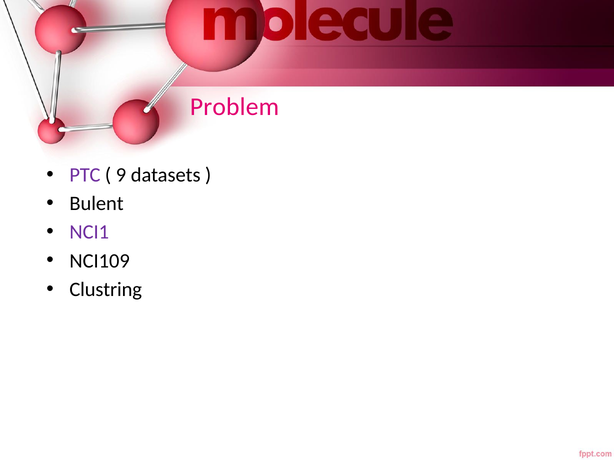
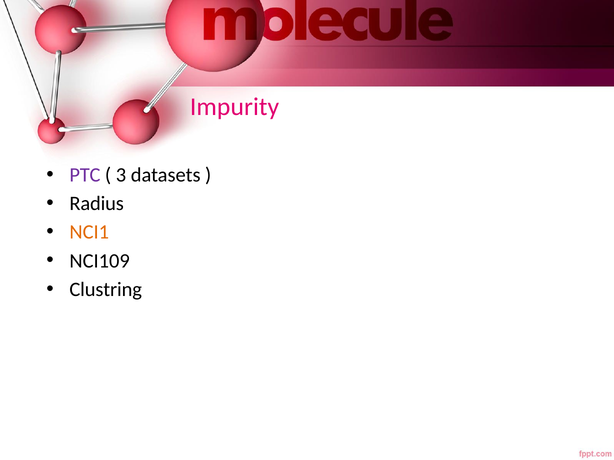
Problem: Problem -> Impurity
9: 9 -> 3
Bulent: Bulent -> Radius
NCI1 colour: purple -> orange
